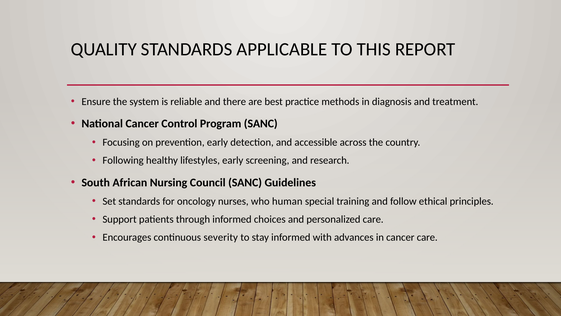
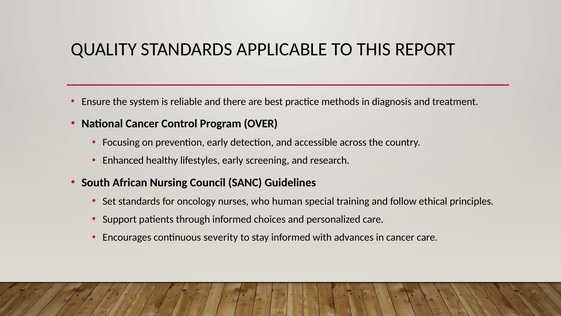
Program SANC: SANC -> OVER
Following: Following -> Enhanced
